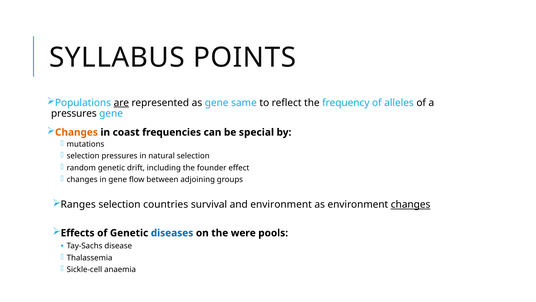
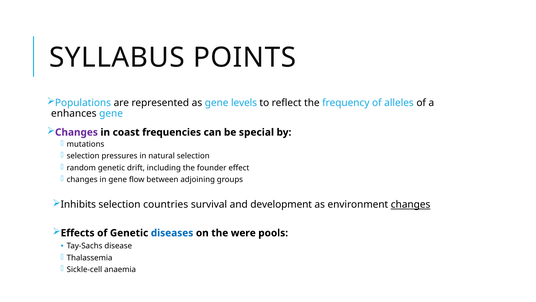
are underline: present -> none
same: same -> levels
pressures at (74, 113): pressures -> enhances
Changes at (76, 132) colour: orange -> purple
Ranges: Ranges -> Inhibits
and environment: environment -> development
